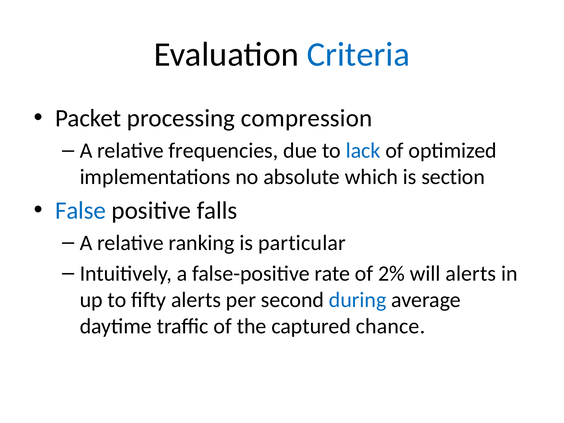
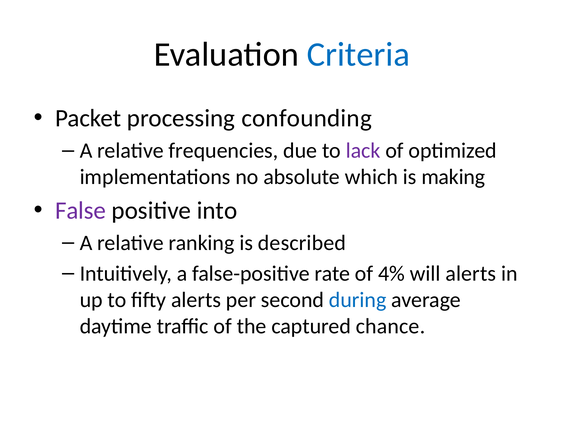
compression: compression -> confounding
lack colour: blue -> purple
section: section -> making
False colour: blue -> purple
falls: falls -> into
particular: particular -> described
2%: 2% -> 4%
